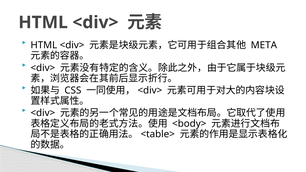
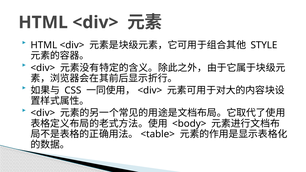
META: META -> STYLE
